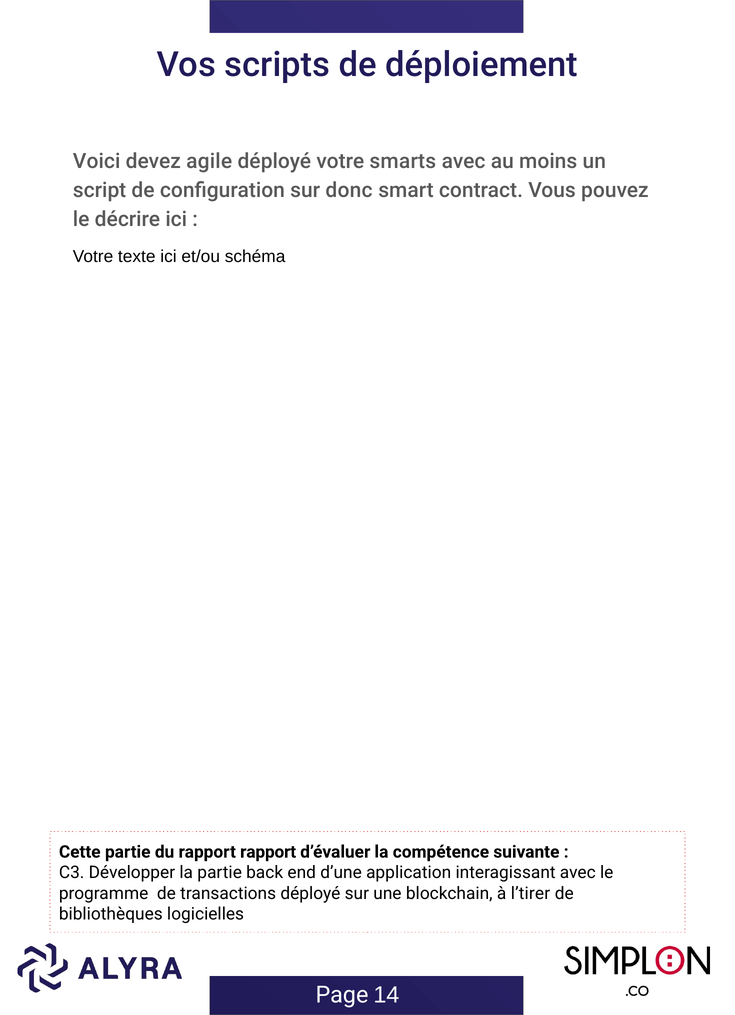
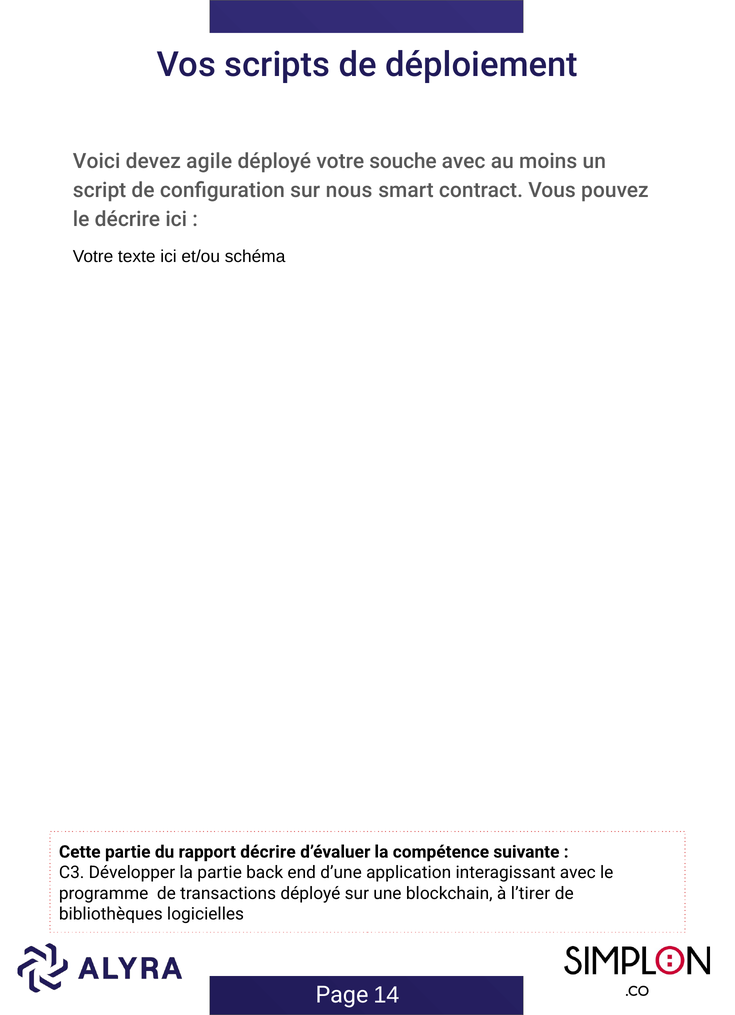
smarts: smarts -> souche
donc: donc -> nous
rapport rapport: rapport -> décrire
